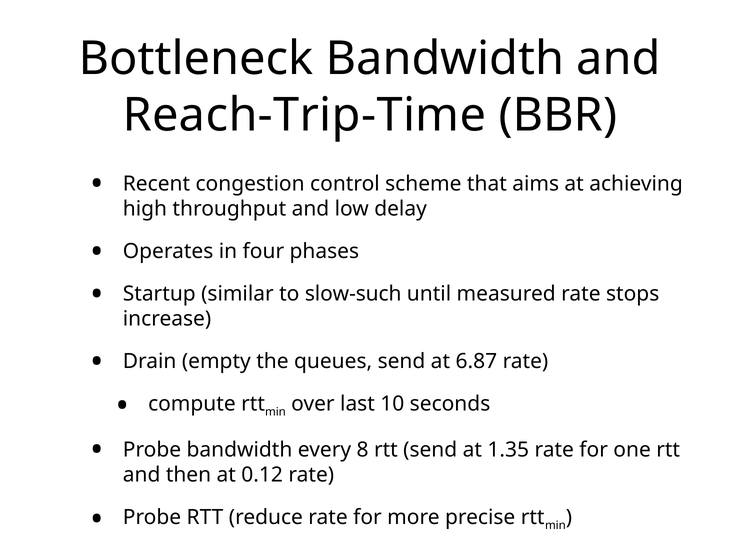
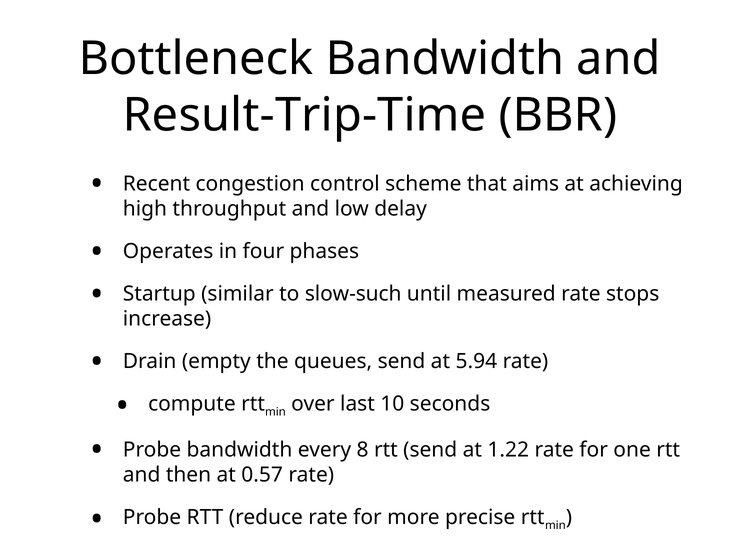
Reach-Trip-Time: Reach-Trip-Time -> Result-Trip-Time
6.87: 6.87 -> 5.94
1.35: 1.35 -> 1.22
0.12: 0.12 -> 0.57
